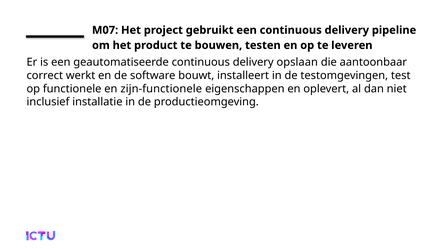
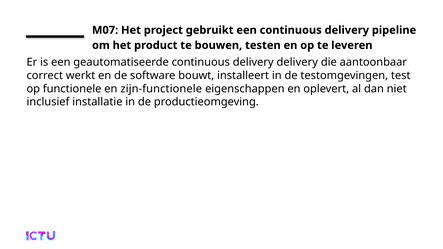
delivery opslaan: opslaan -> delivery
